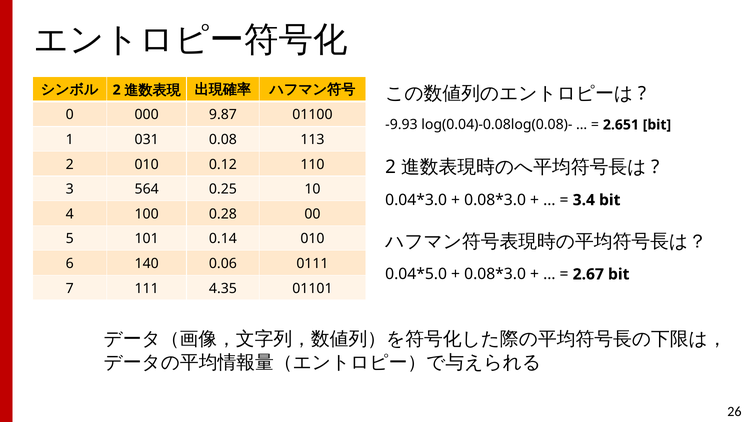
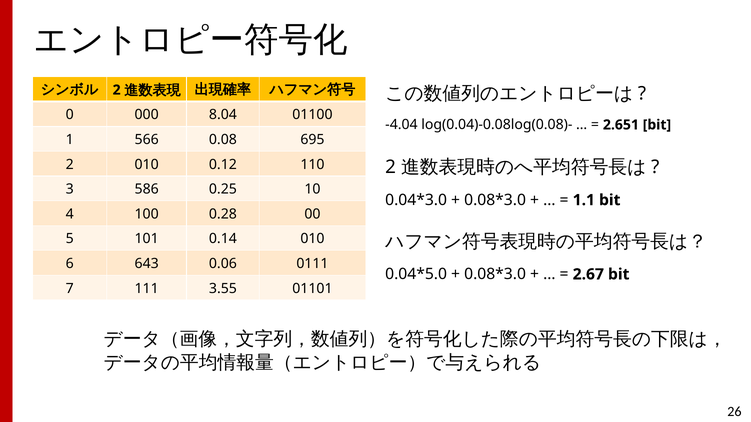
9.87: 9.87 -> 8.04
-9.93: -9.93 -> -4.04
031: 031 -> 566
113: 113 -> 695
564: 564 -> 586
3.4: 3.4 -> 1.1
140: 140 -> 643
4.35: 4.35 -> 3.55
